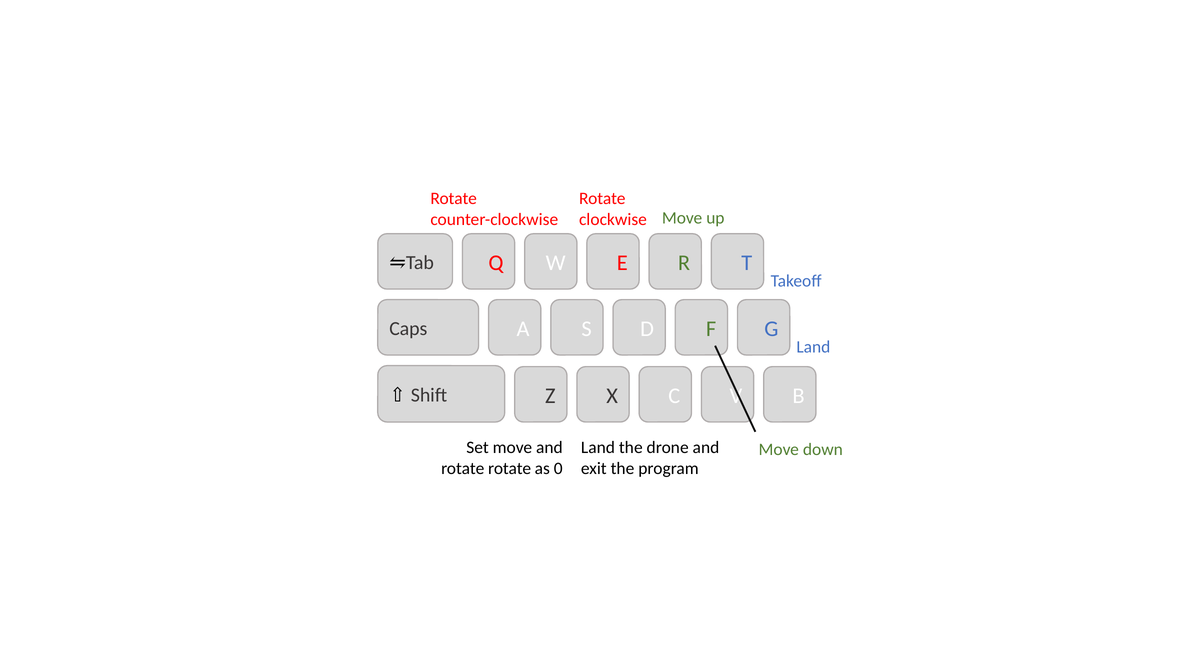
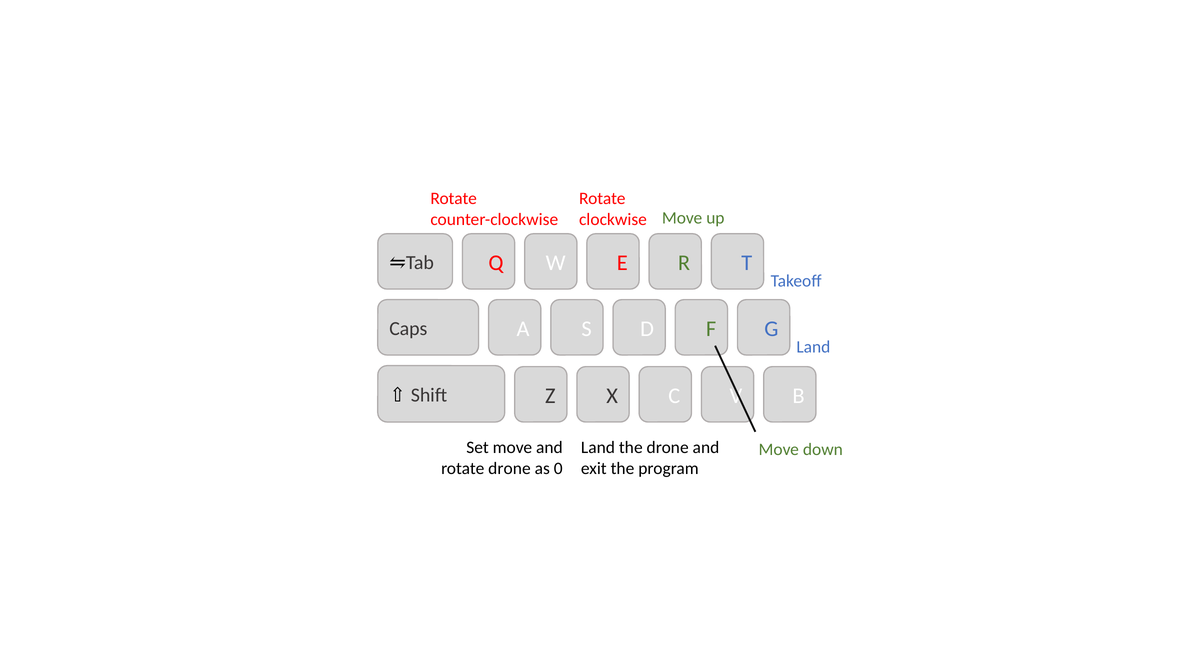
rotate rotate: rotate -> drone
